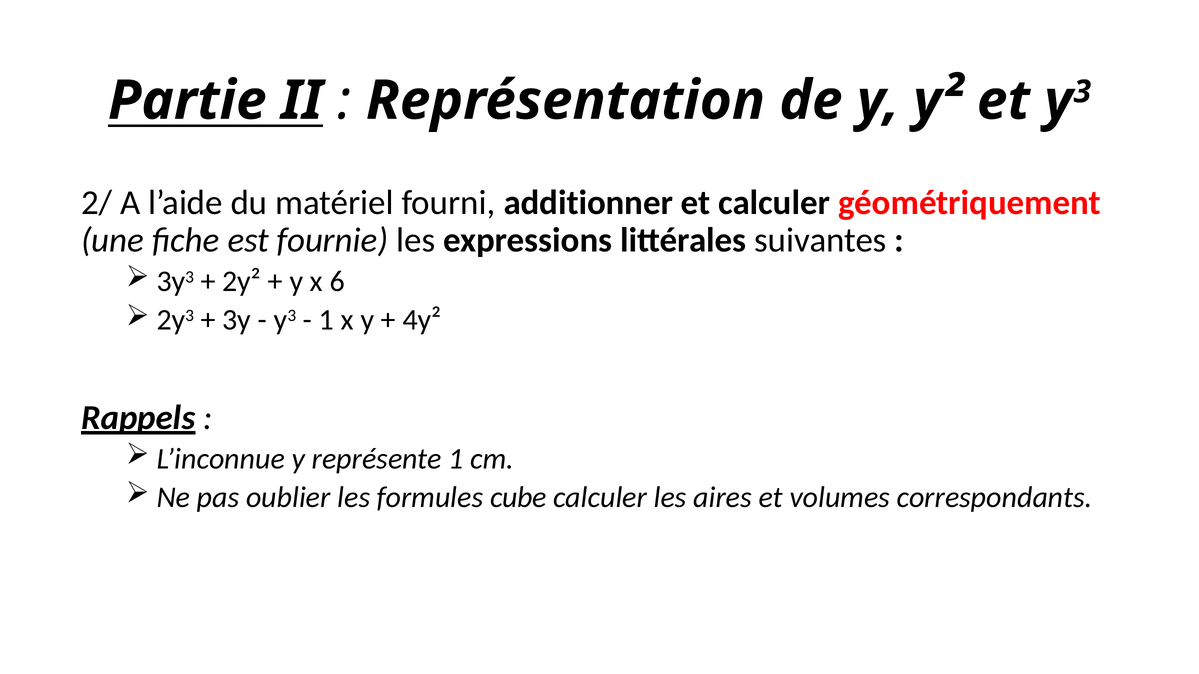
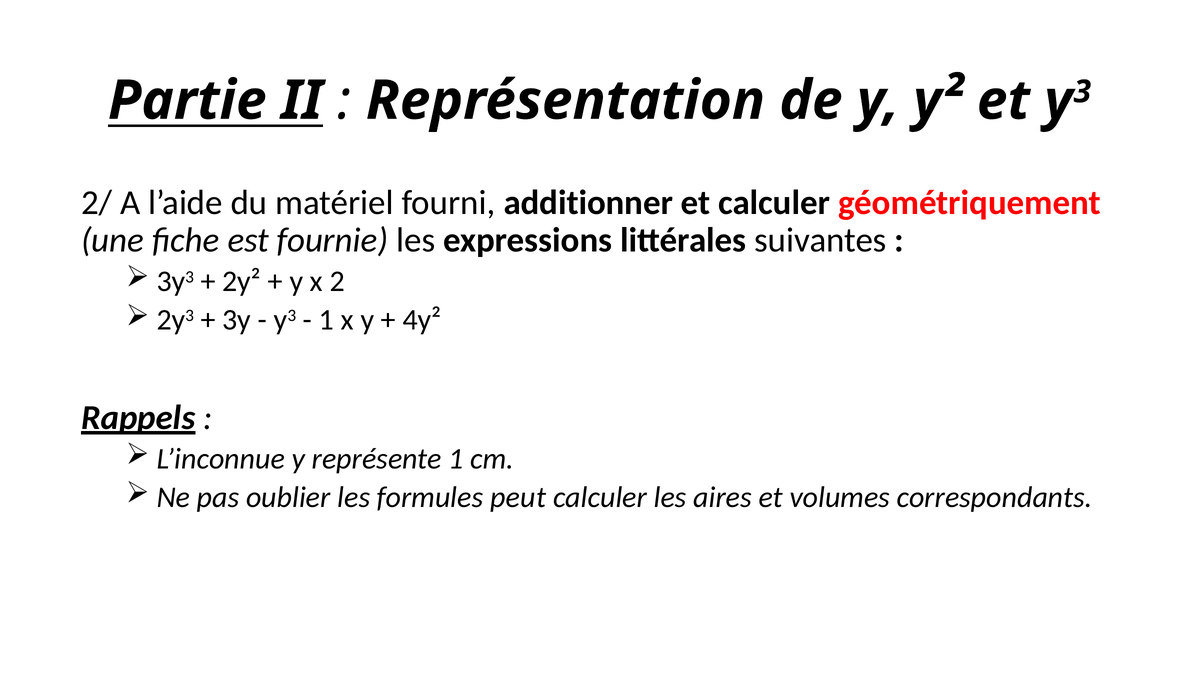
6: 6 -> 2
cube: cube -> peut
